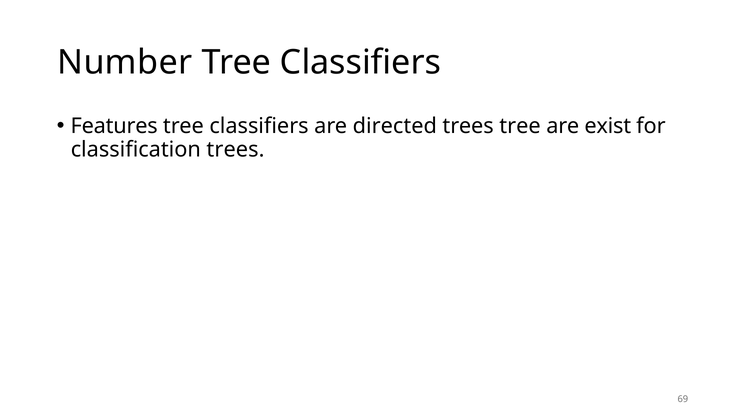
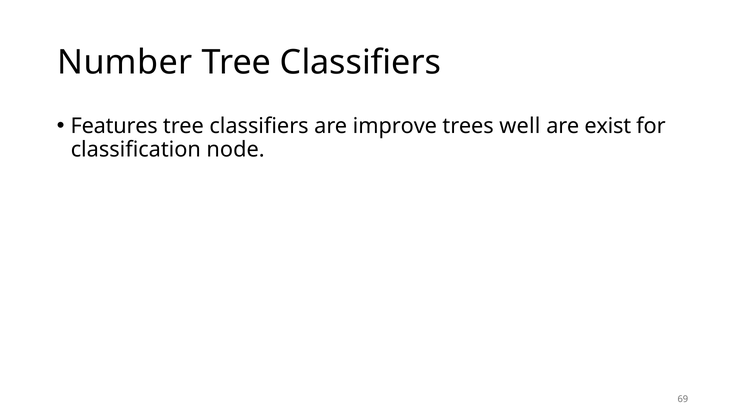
directed: directed -> improve
trees tree: tree -> well
classification trees: trees -> node
